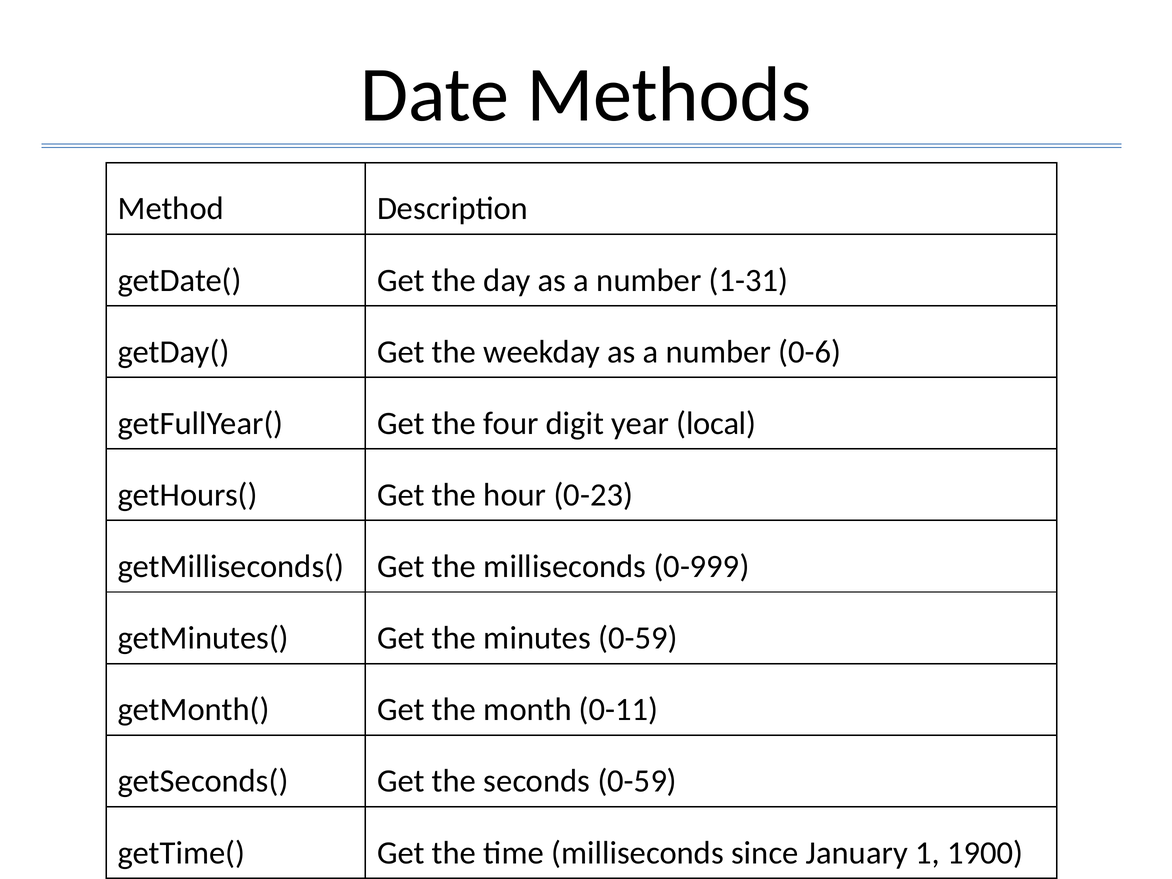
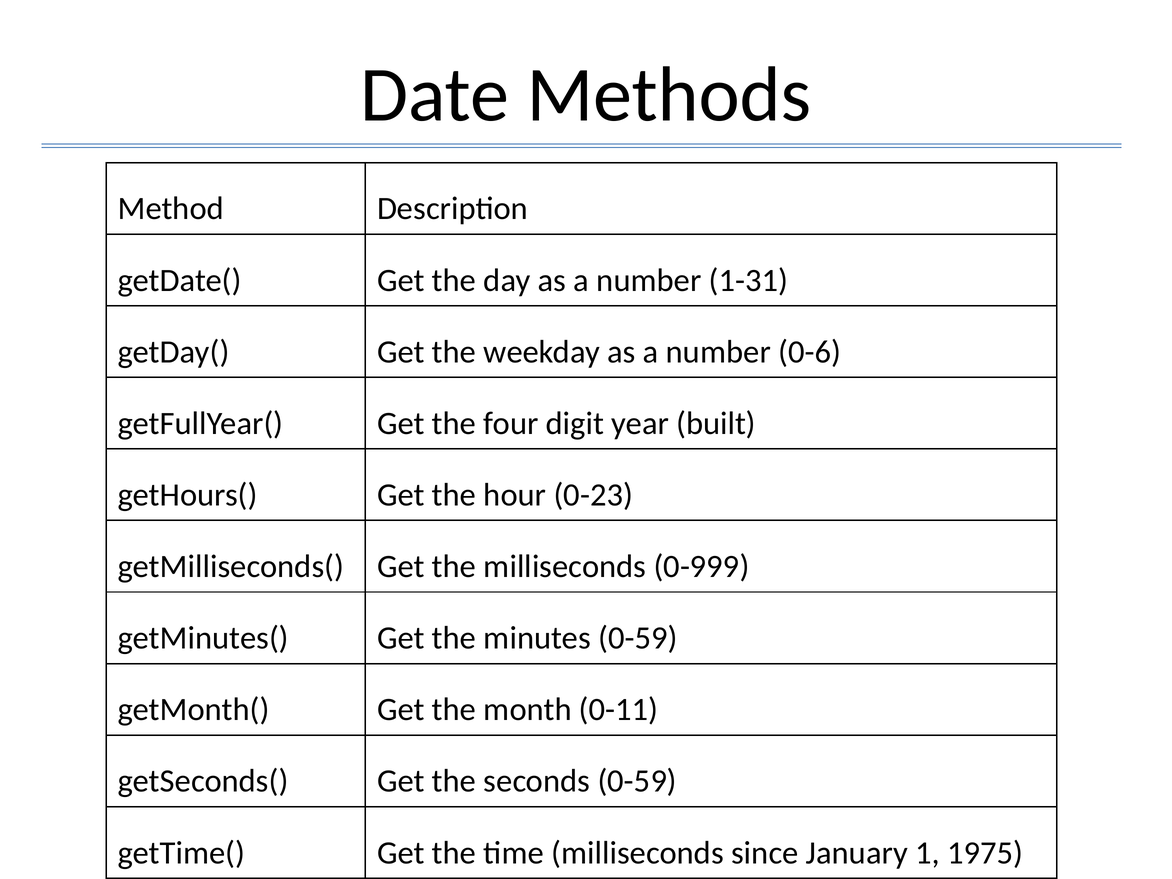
local: local -> built
1900: 1900 -> 1975
